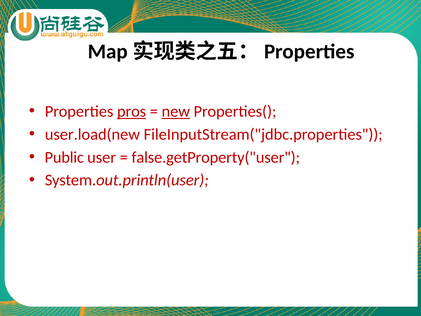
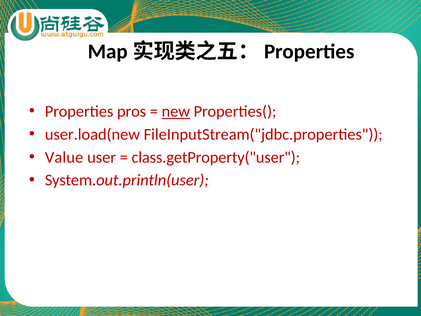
pros underline: present -> none
Public: Public -> Value
false.getProperty("user: false.getProperty("user -> class.getProperty("user
